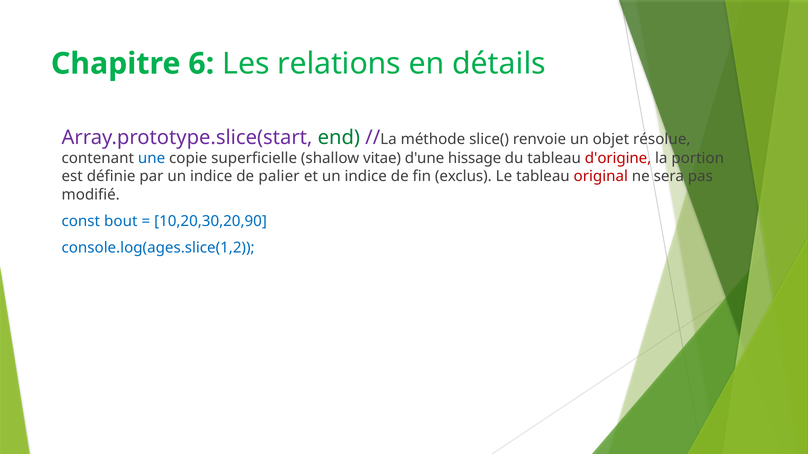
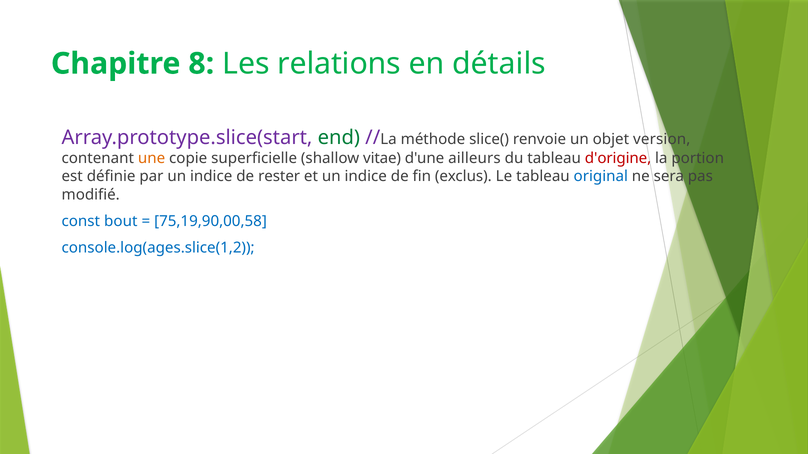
6: 6 -> 8
résolue: résolue -> version
une colour: blue -> orange
hissage: hissage -> ailleurs
palier: palier -> rester
original colour: red -> blue
10,20,30,20,90: 10,20,30,20,90 -> 75,19,90,00,58
